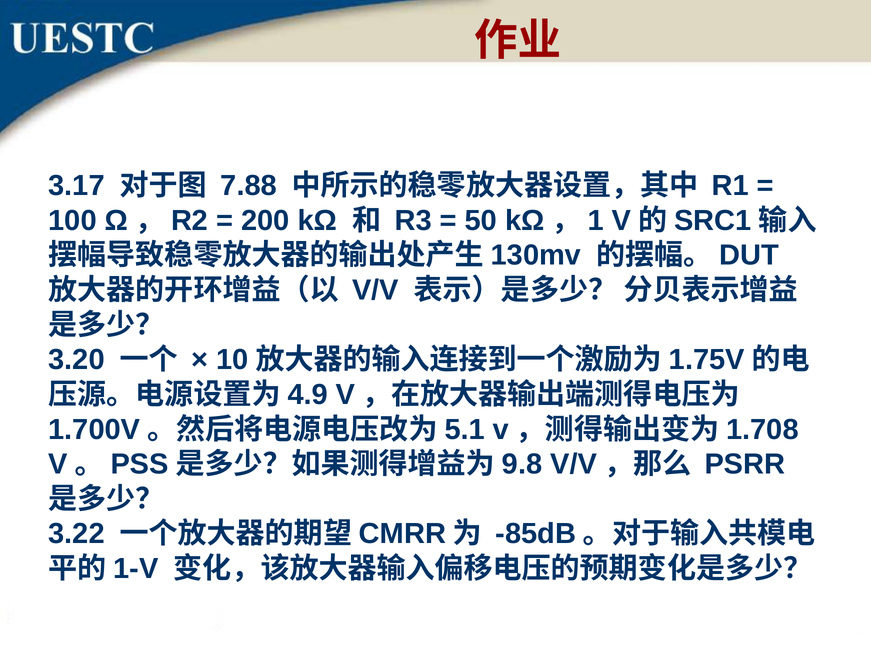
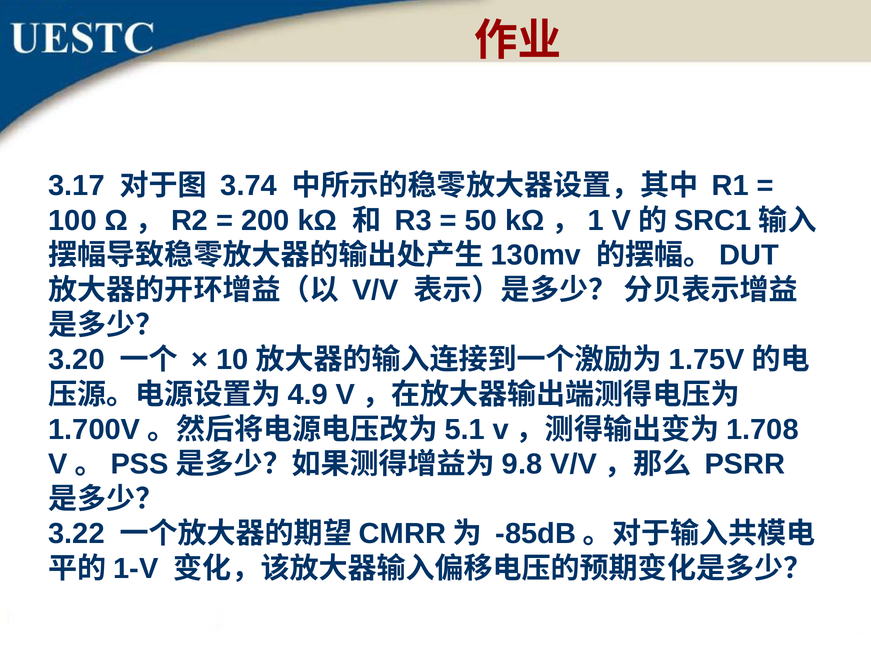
7.88: 7.88 -> 3.74
